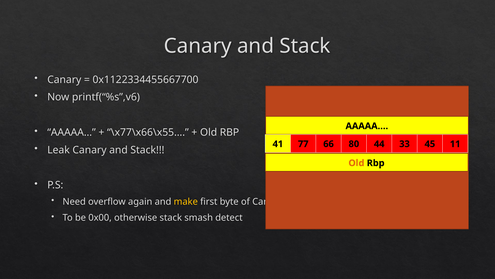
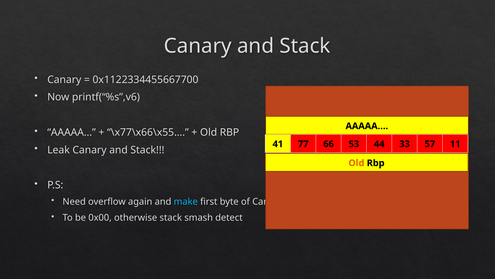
80: 80 -> 53
45: 45 -> 57
make colour: yellow -> light blue
